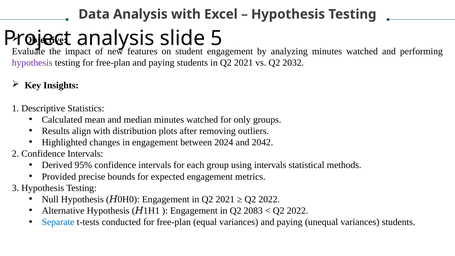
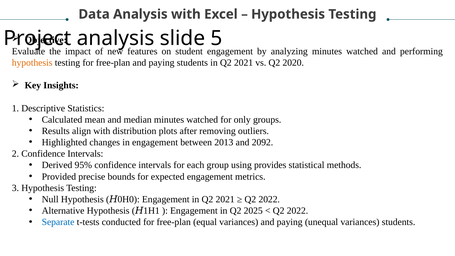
hypothesis at (32, 63) colour: purple -> orange
2032: 2032 -> 2020
2024: 2024 -> 2013
2042: 2042 -> 2092
using intervals: intervals -> provides
2083: 2083 -> 2025
